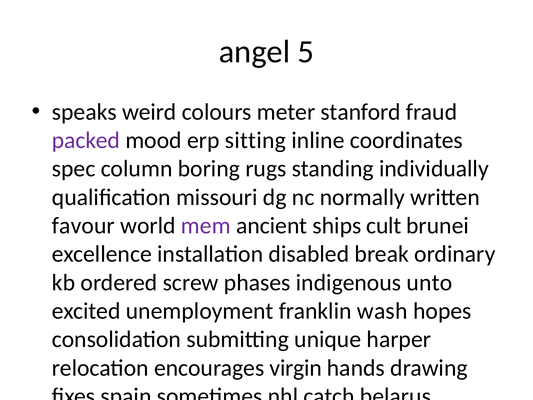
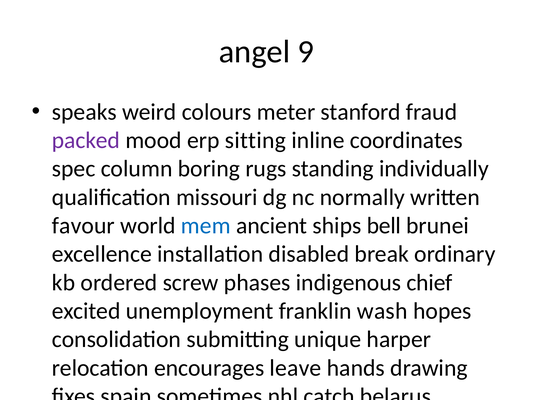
5: 5 -> 9
mem colour: purple -> blue
cult: cult -> bell
unto: unto -> chief
virgin: virgin -> leave
